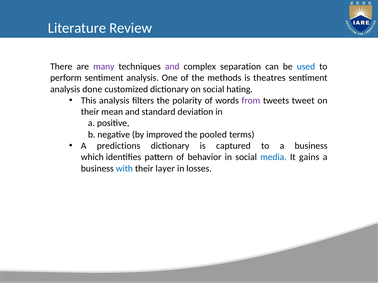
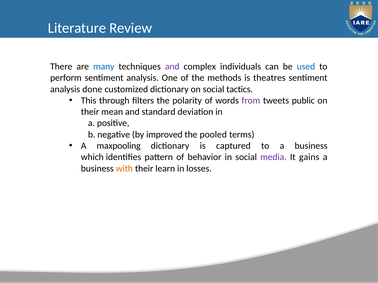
many colour: purple -> blue
separation: separation -> individuals
hating: hating -> tactics
This analysis: analysis -> through
tweet: tweet -> public
predictions: predictions -> maxpooling
media colour: blue -> purple
with colour: blue -> orange
layer: layer -> learn
